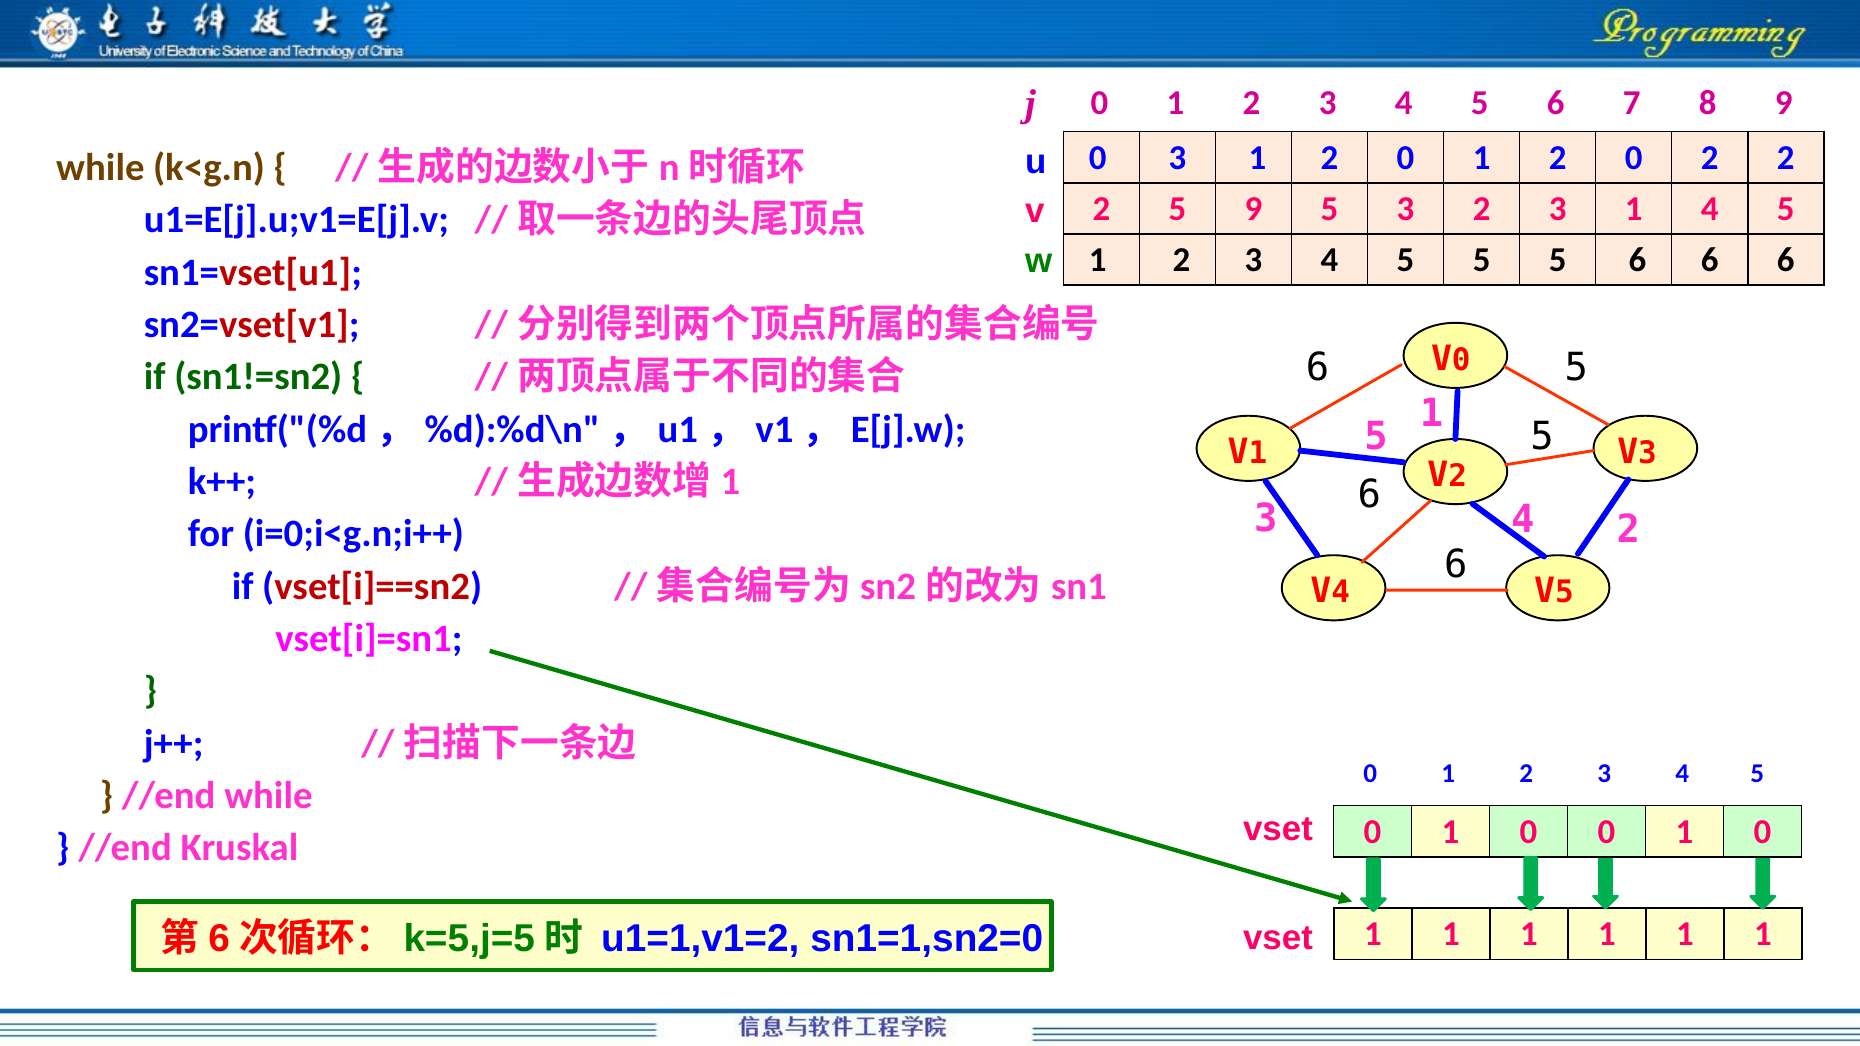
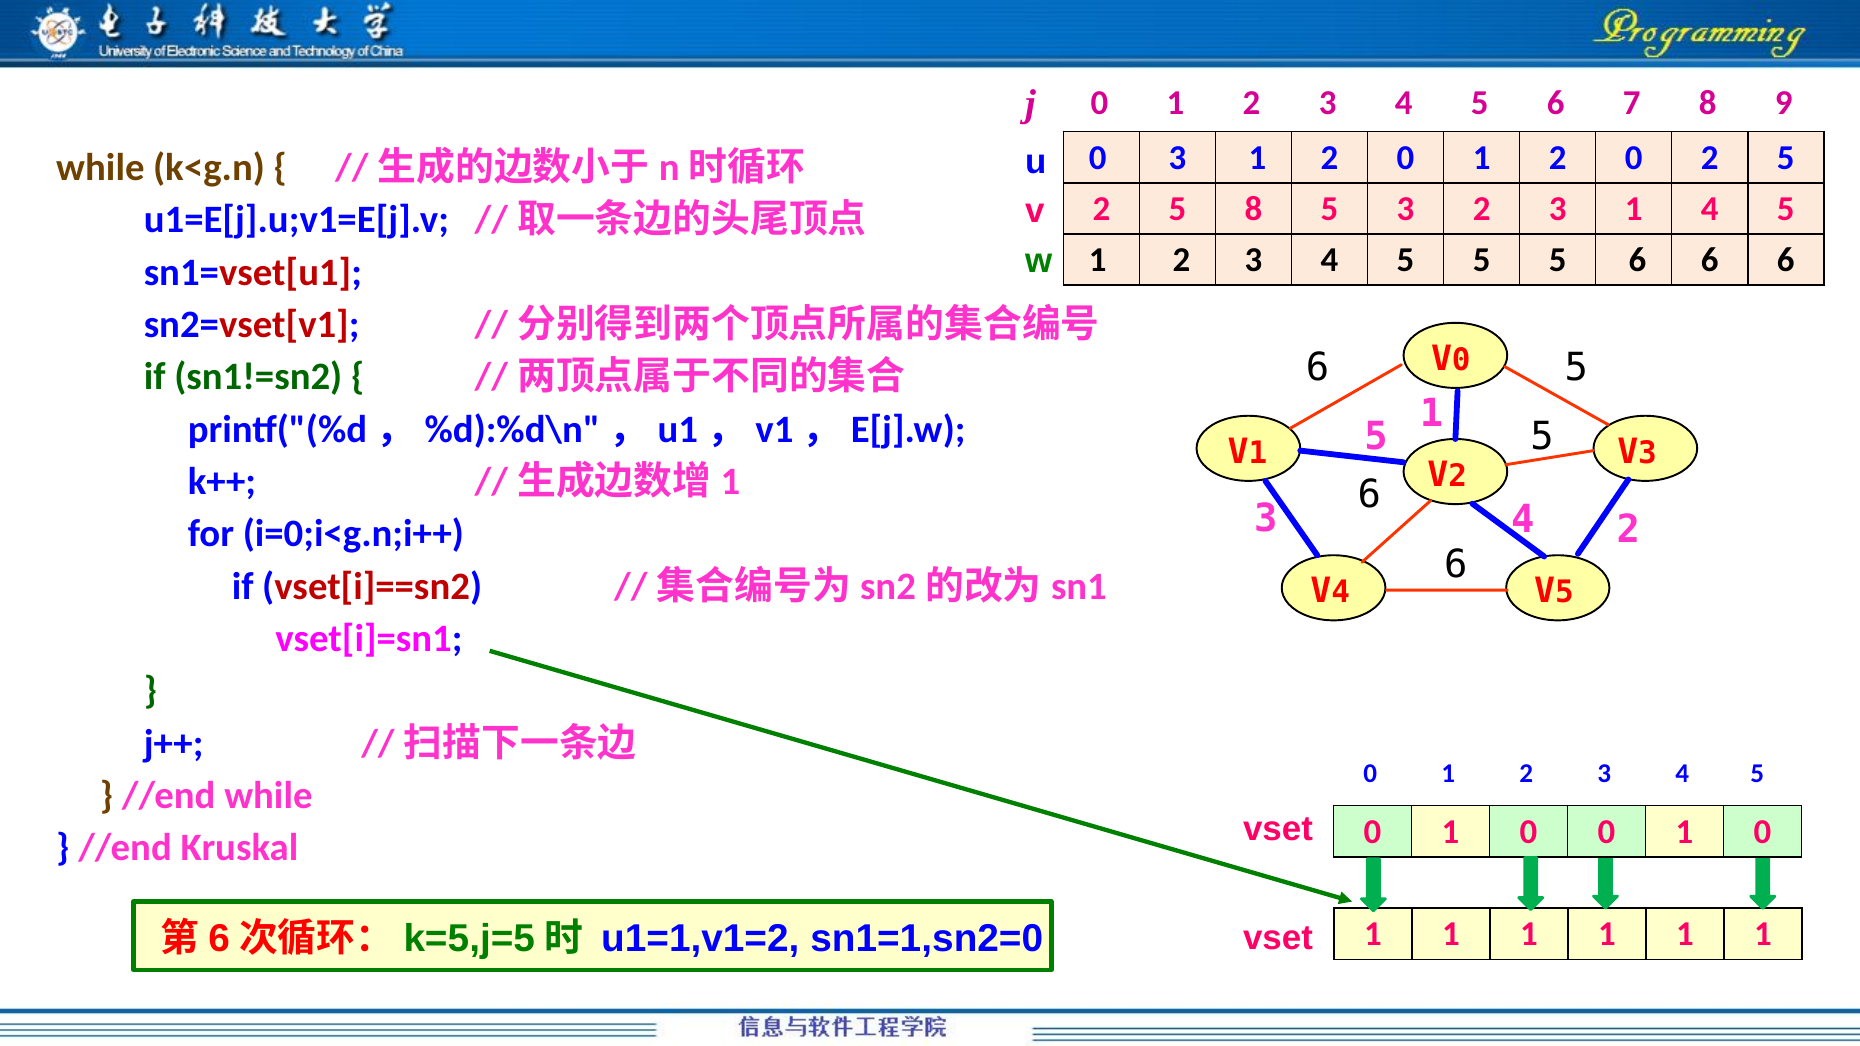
0 2 2: 2 -> 5
5 9: 9 -> 8
